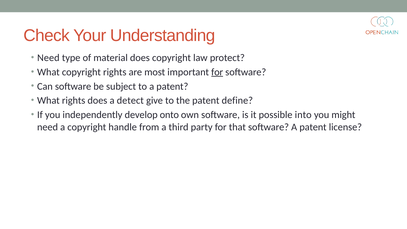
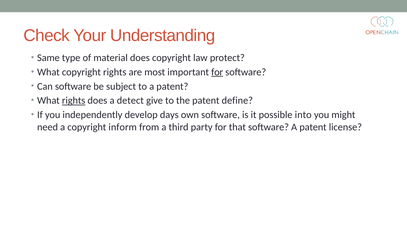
Need at (48, 58): Need -> Same
rights at (74, 101) underline: none -> present
onto: onto -> days
handle: handle -> inform
